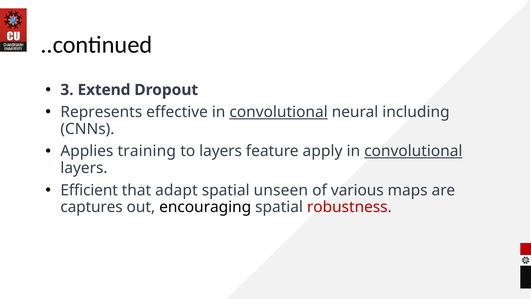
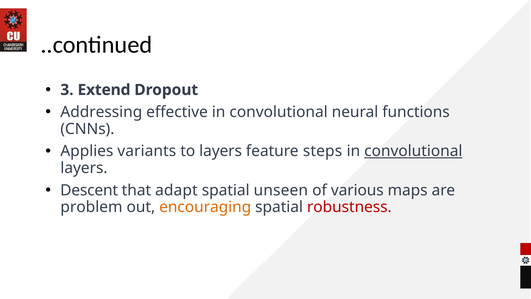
Represents: Represents -> Addressing
convolutional at (279, 112) underline: present -> none
including: including -> functions
training: training -> variants
apply: apply -> steps
Efficient: Efficient -> Descent
captures: captures -> problem
encouraging colour: black -> orange
